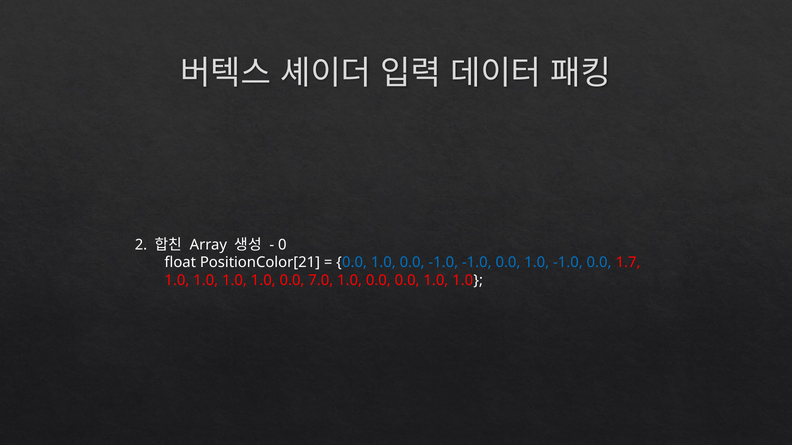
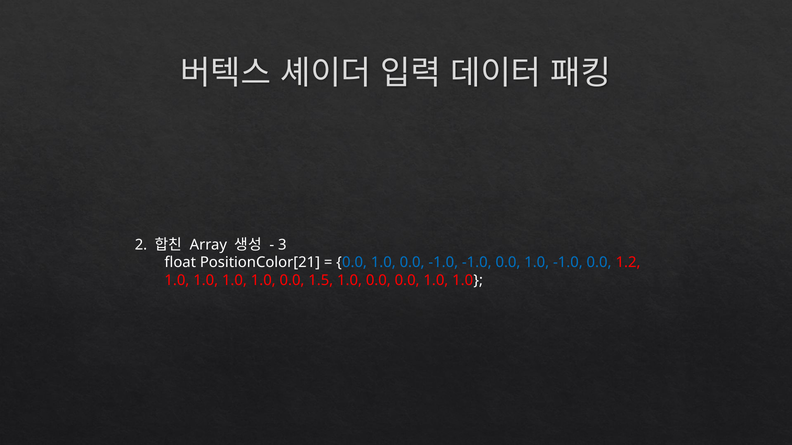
0: 0 -> 3
1.7: 1.7 -> 1.2
7.0: 7.0 -> 1.5
